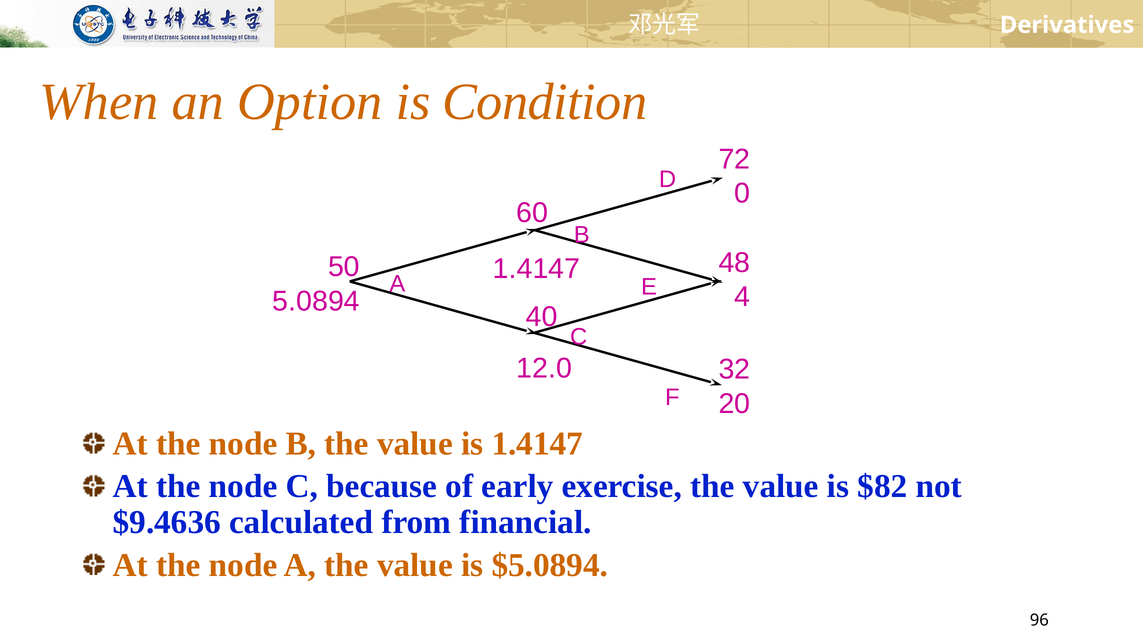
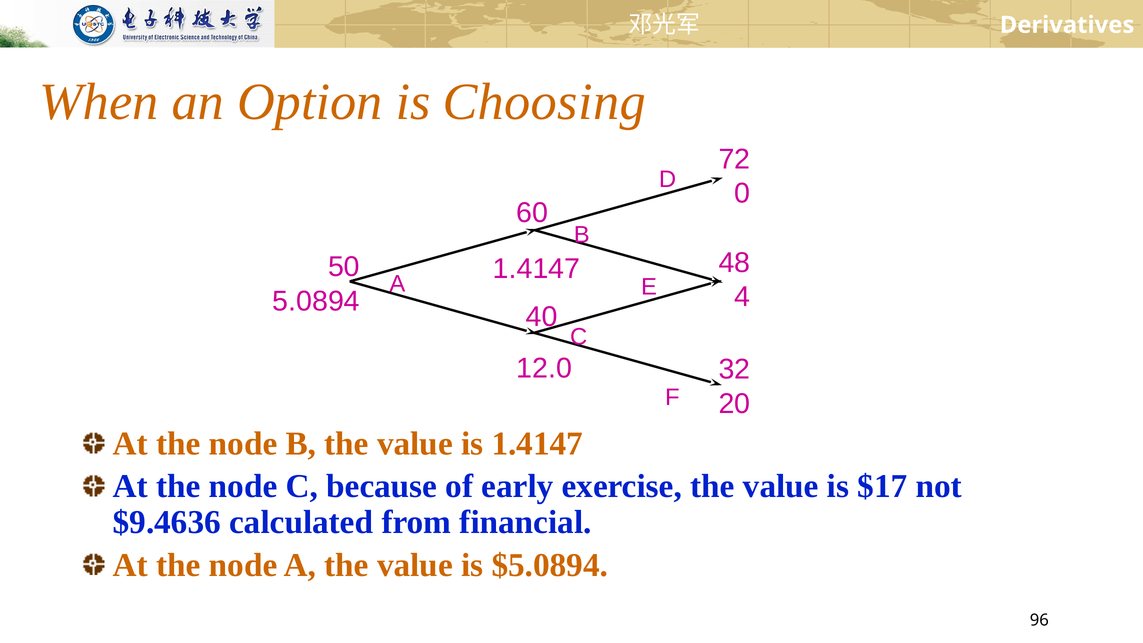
Condition: Condition -> Choosing
$82: $82 -> $17
